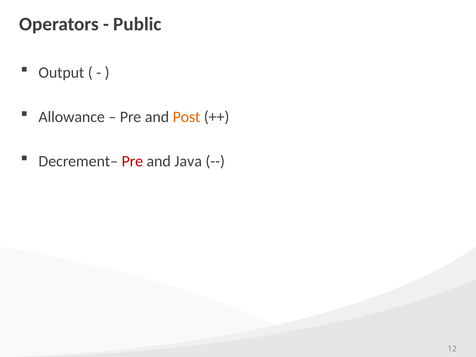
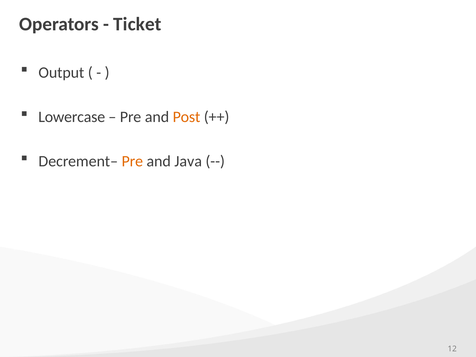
Public: Public -> Ticket
Allowance: Allowance -> Lowercase
Pre at (132, 161) colour: red -> orange
